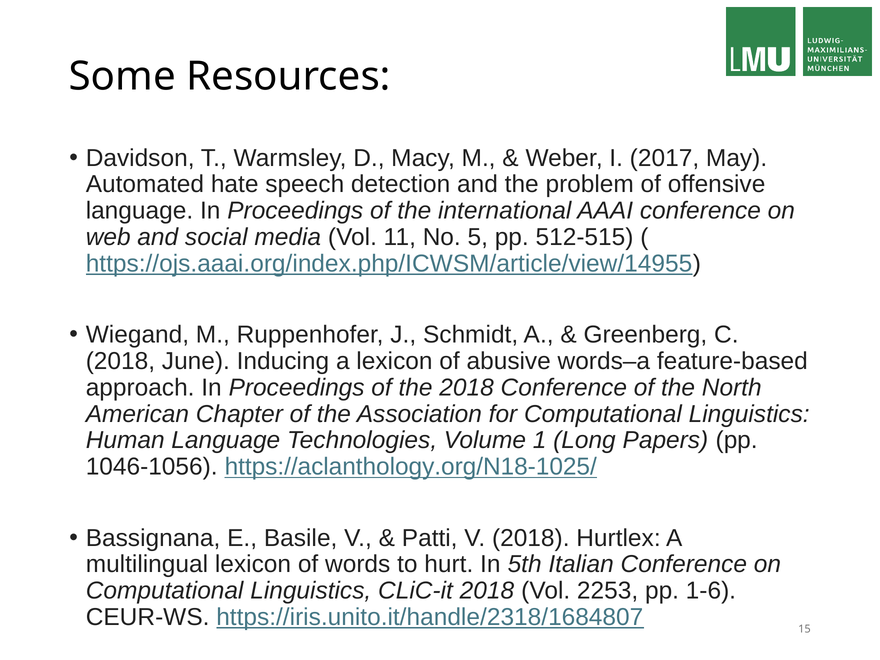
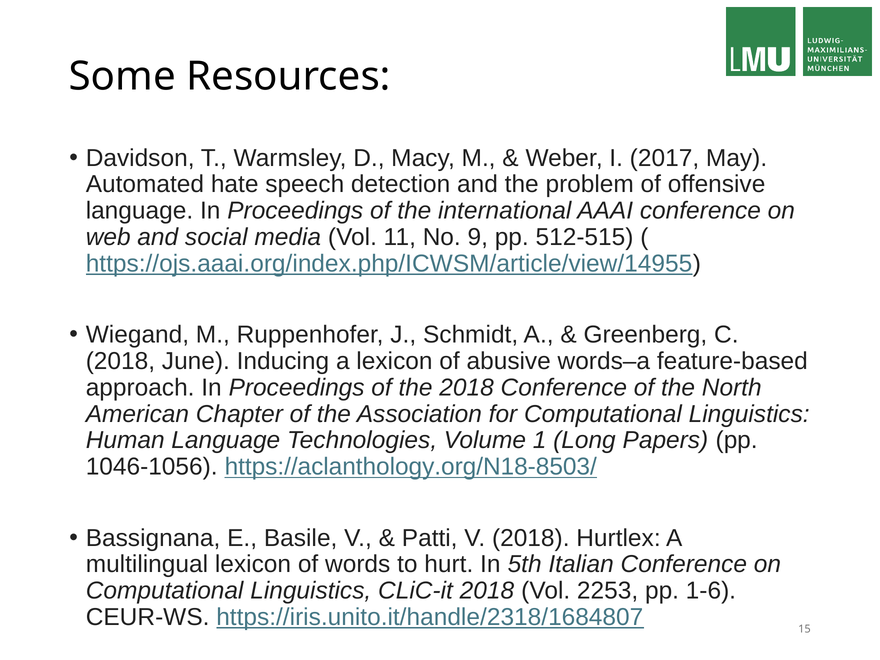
5: 5 -> 9
https://aclanthology.org/N18-1025/: https://aclanthology.org/N18-1025/ -> https://aclanthology.org/N18-8503/
